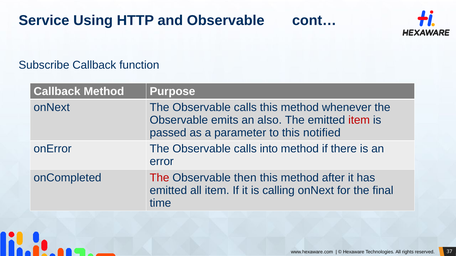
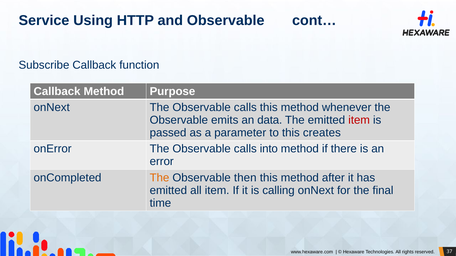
also: also -> data
notified: notified -> creates
The at (159, 178) colour: red -> orange
